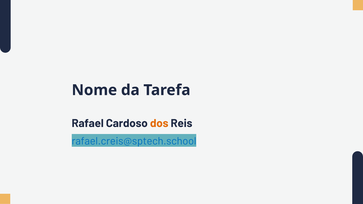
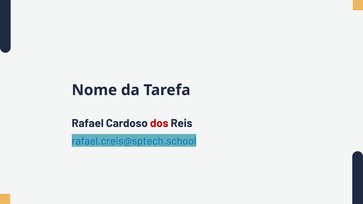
dos colour: orange -> red
